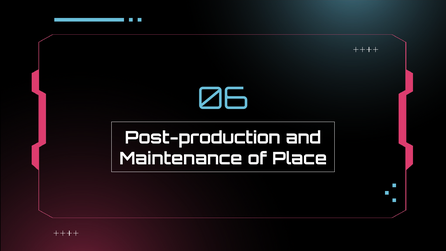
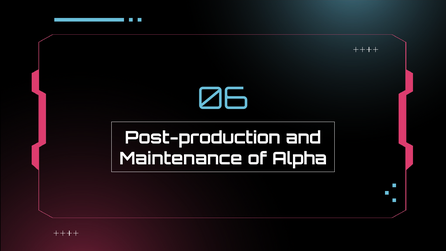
Place: Place -> Alpha
